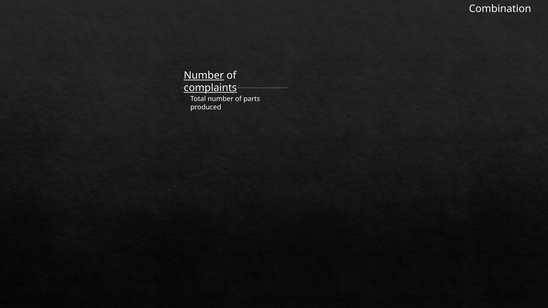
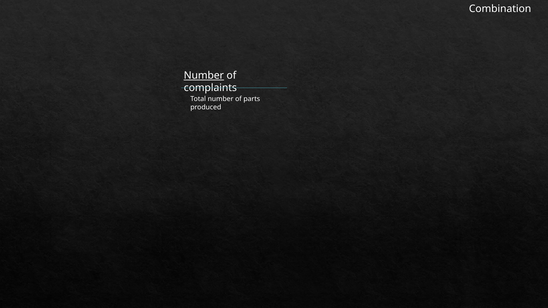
complaints underline: present -> none
